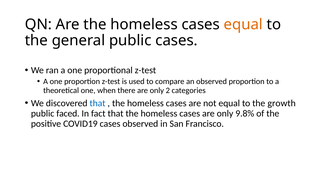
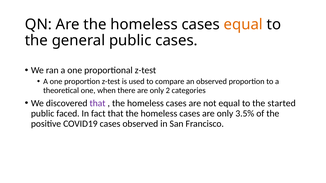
that at (98, 103) colour: blue -> purple
growth: growth -> started
9.8%: 9.8% -> 3.5%
